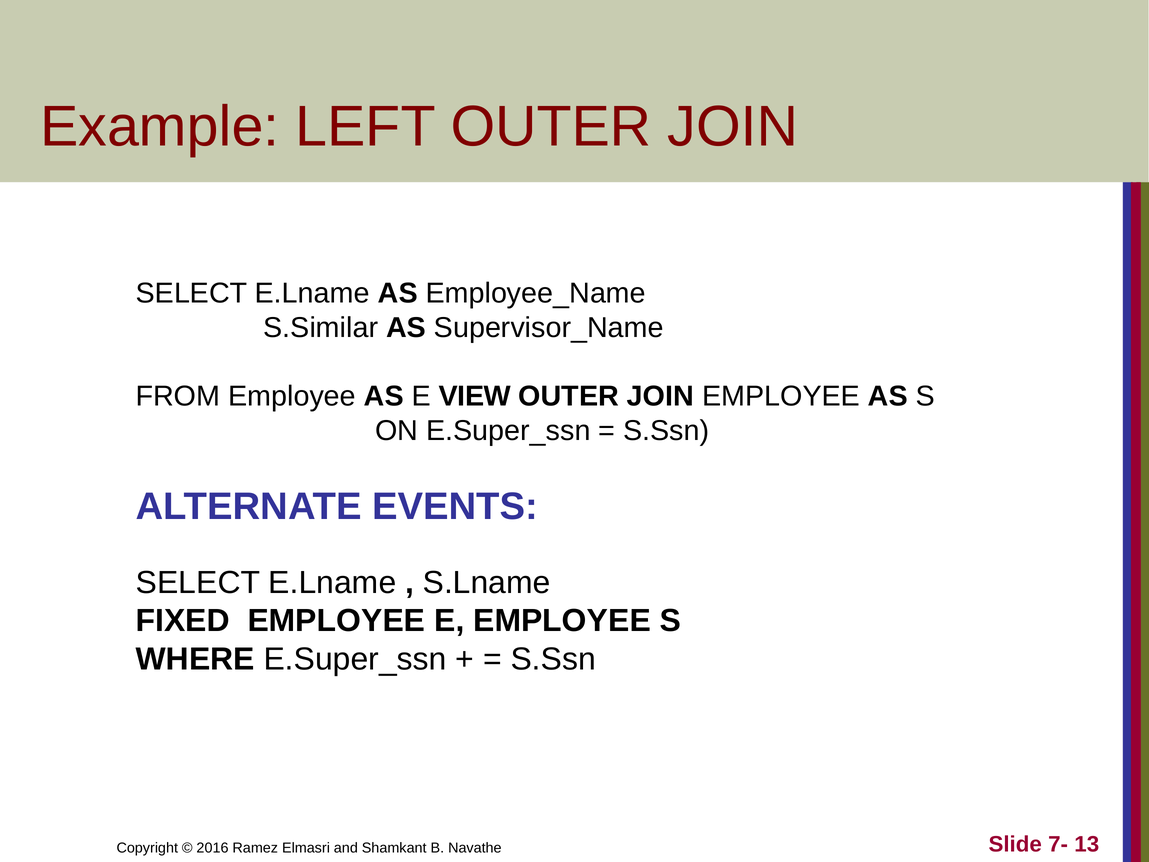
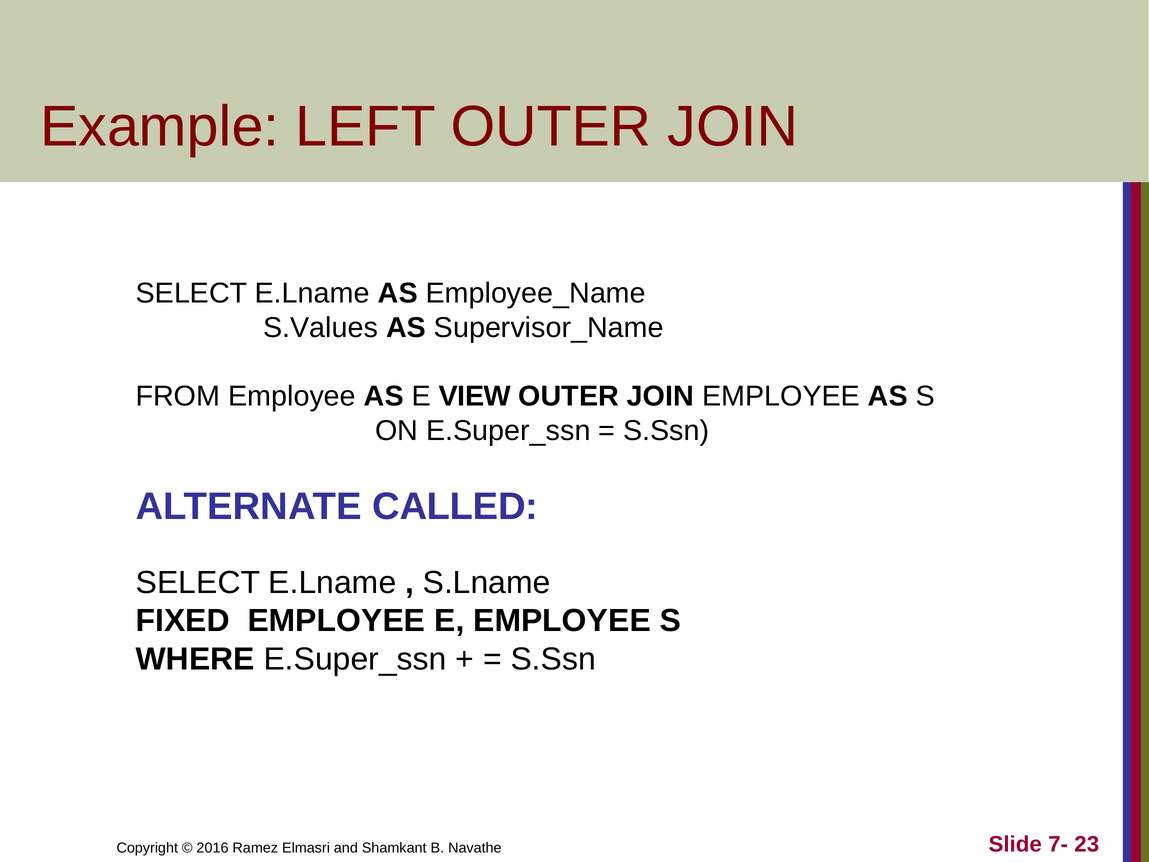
S.Similar: S.Similar -> S.Values
EVENTS: EVENTS -> CALLED
13: 13 -> 23
